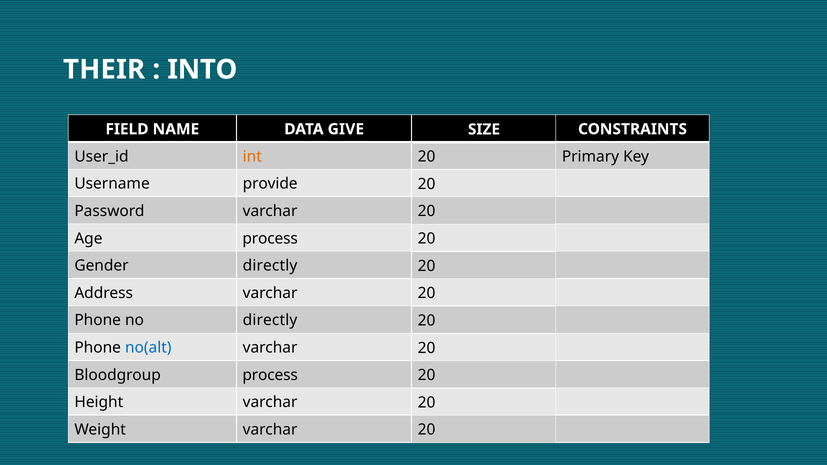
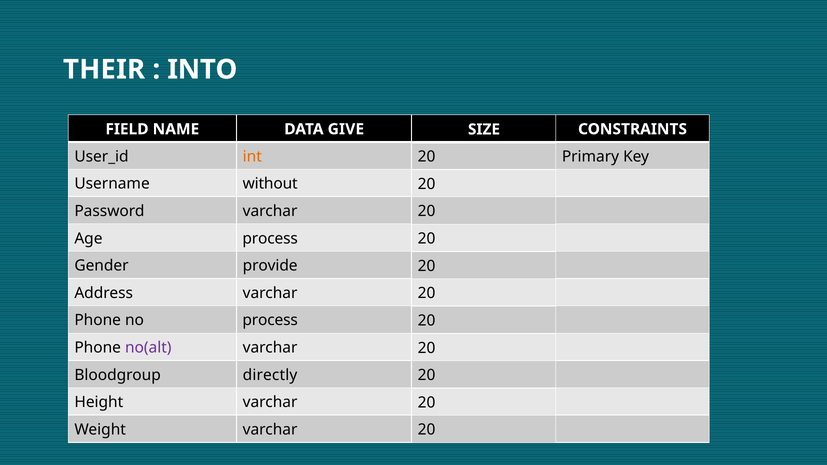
provide: provide -> without
Gender directly: directly -> provide
no directly: directly -> process
no(alt colour: blue -> purple
Bloodgroup process: process -> directly
